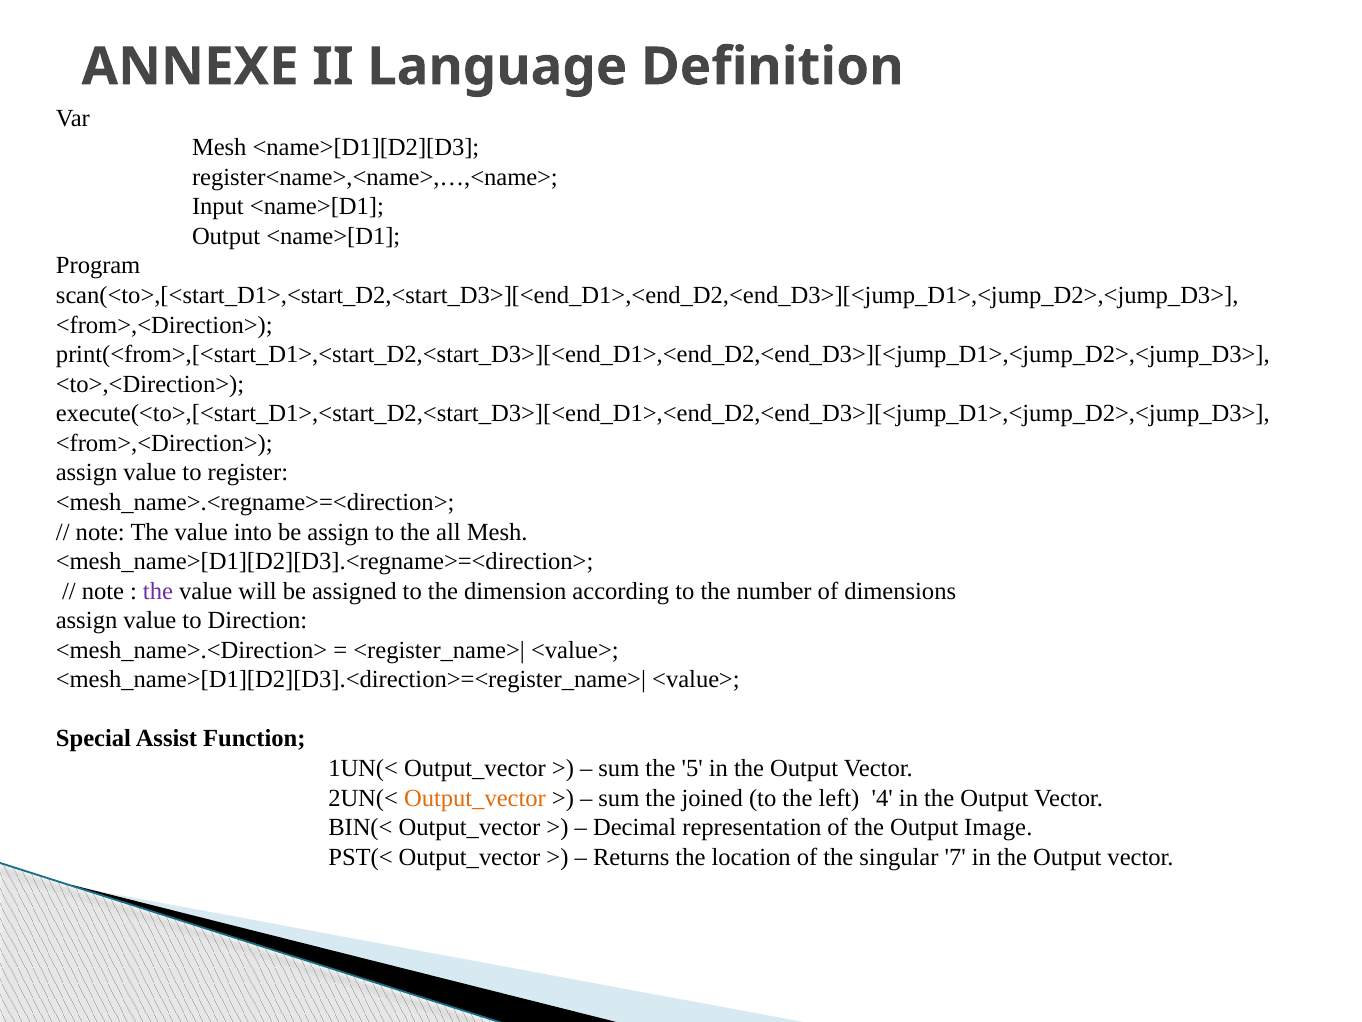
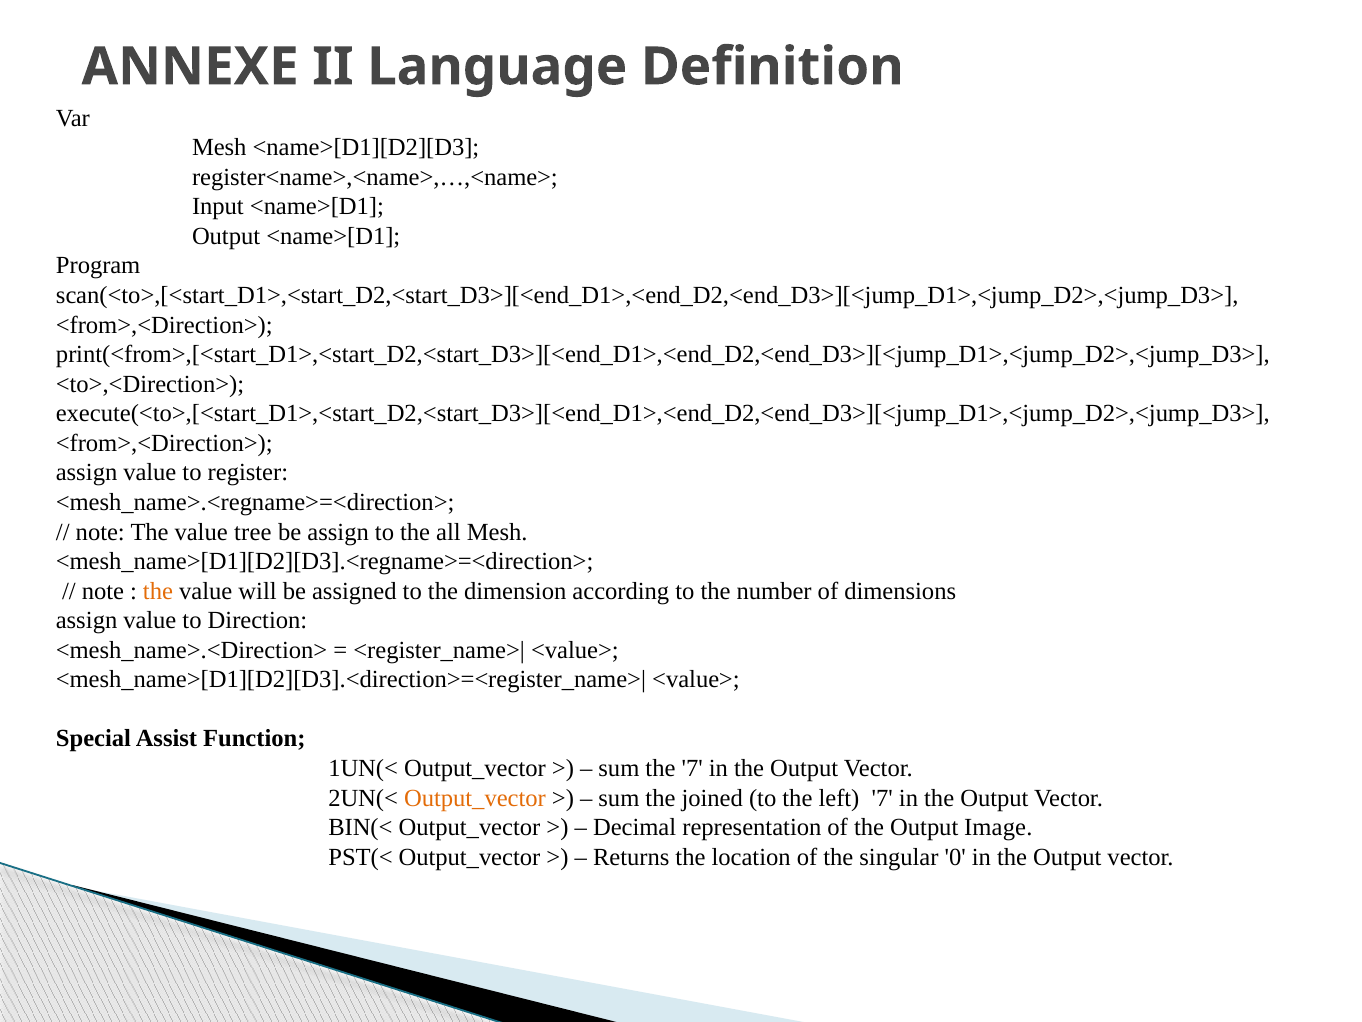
into: into -> tree
the at (158, 591) colour: purple -> orange
the 5: 5 -> 7
left 4: 4 -> 7
7: 7 -> 0
